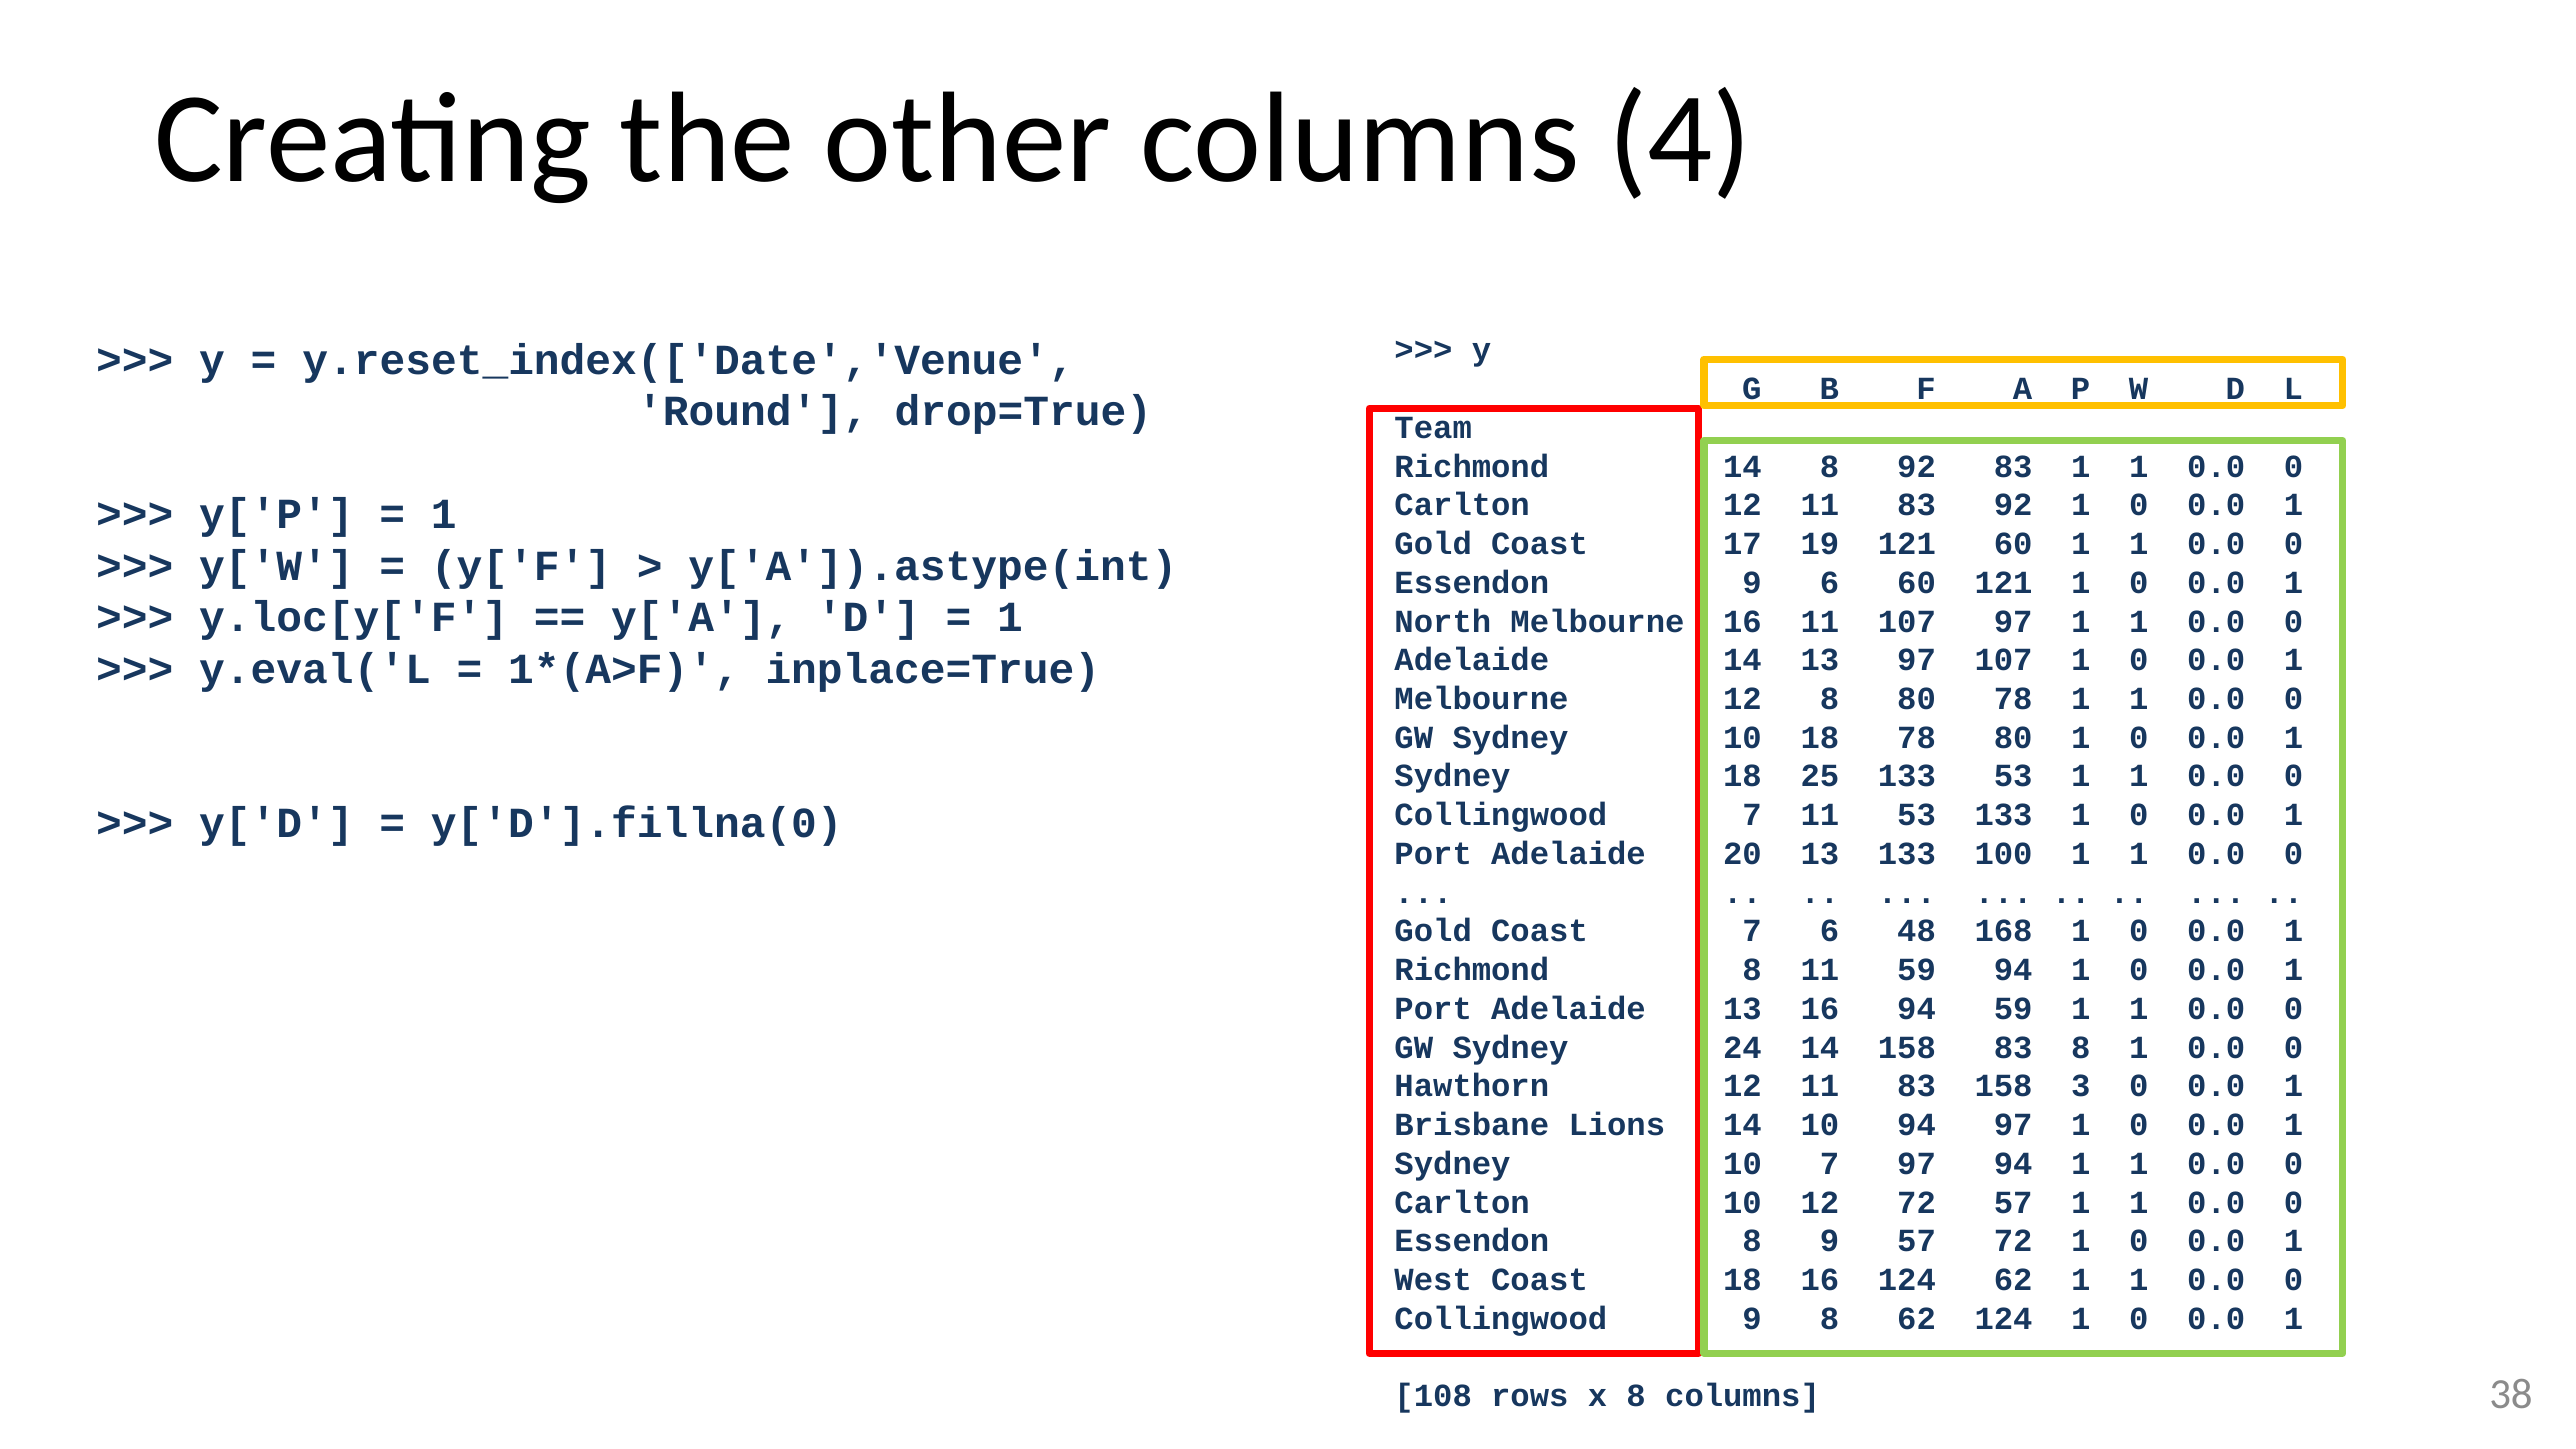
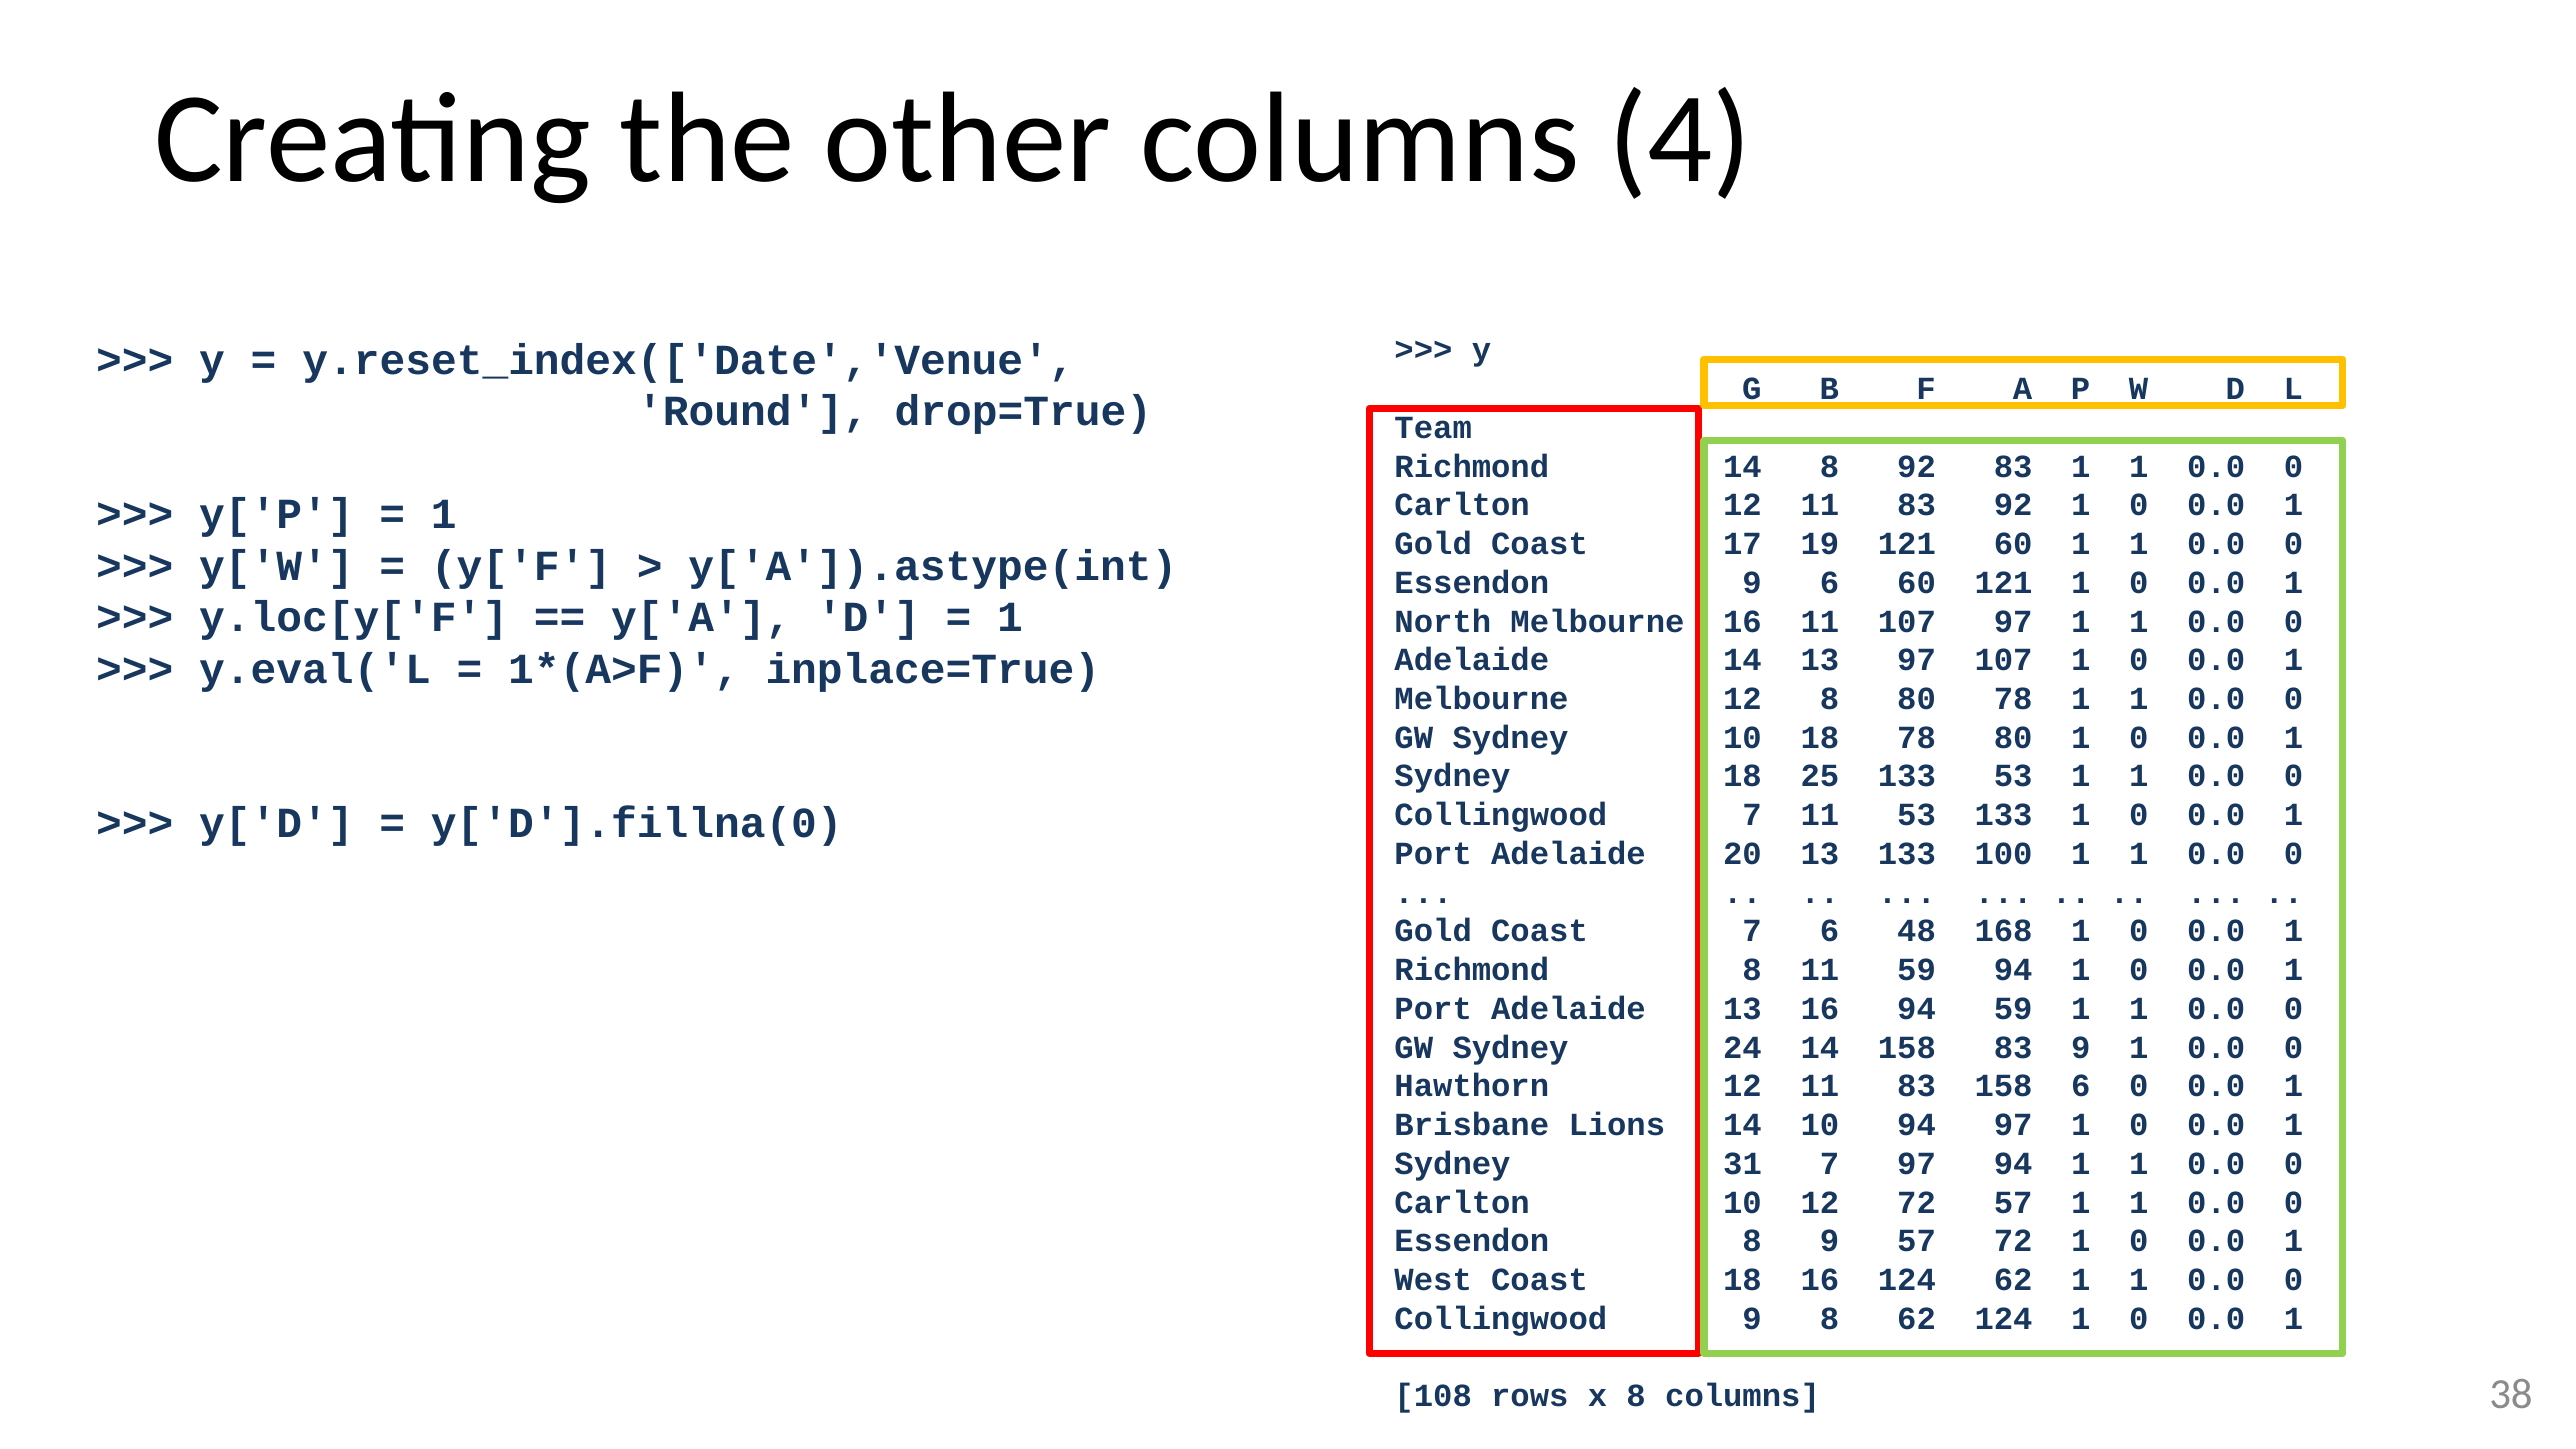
83 8: 8 -> 9
158 3: 3 -> 6
10 at (1743, 1164): 10 -> 31
